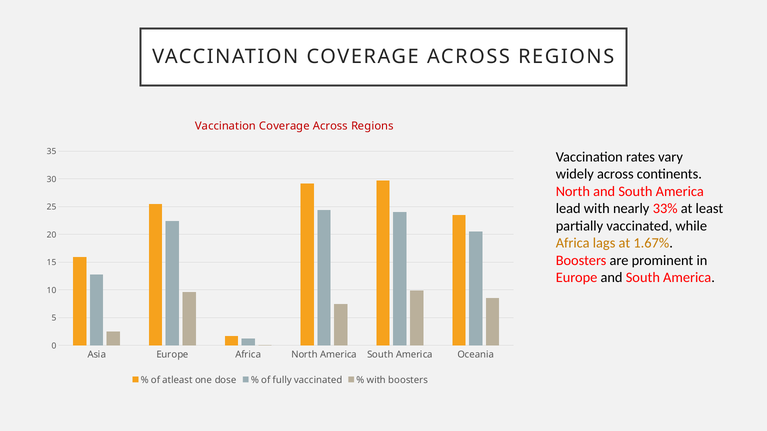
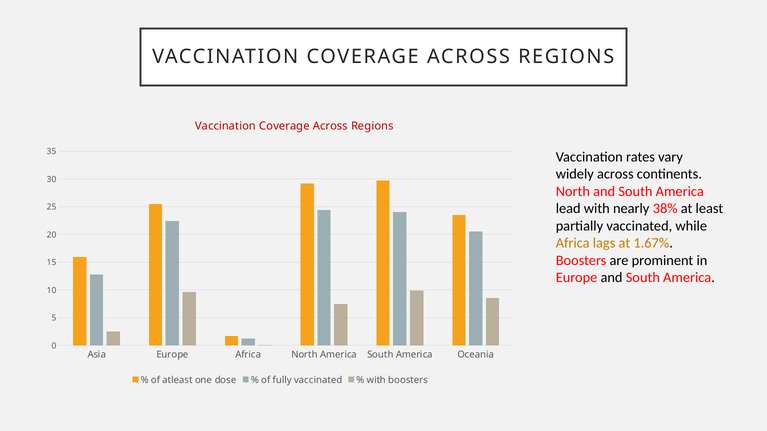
33%: 33% -> 38%
